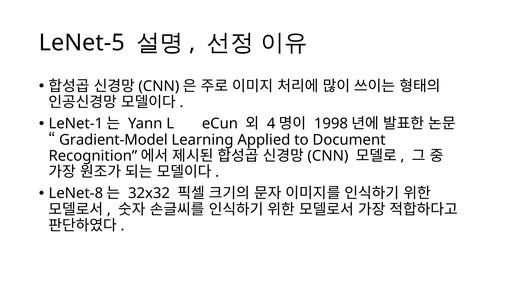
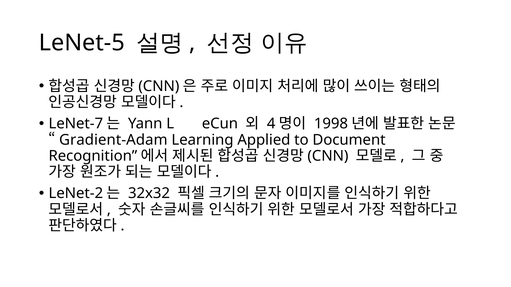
LeNet-1: LeNet-1 -> LeNet-7
Gradient-Model: Gradient-Model -> Gradient-Adam
LeNet-8: LeNet-8 -> LeNet-2
